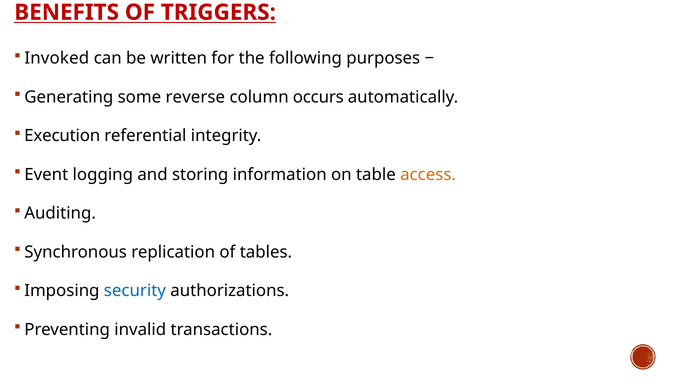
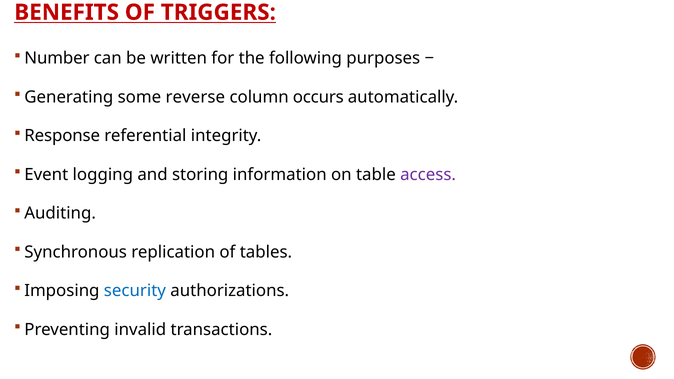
Invoked: Invoked -> Number
Execution: Execution -> Response
access colour: orange -> purple
